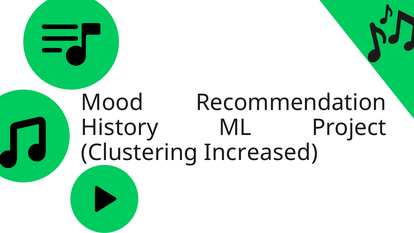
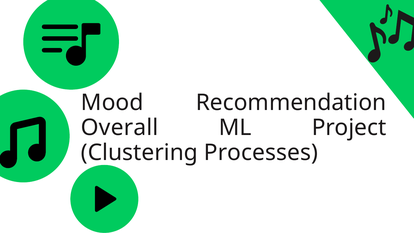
History: History -> Overall
Increased: Increased -> Processes
